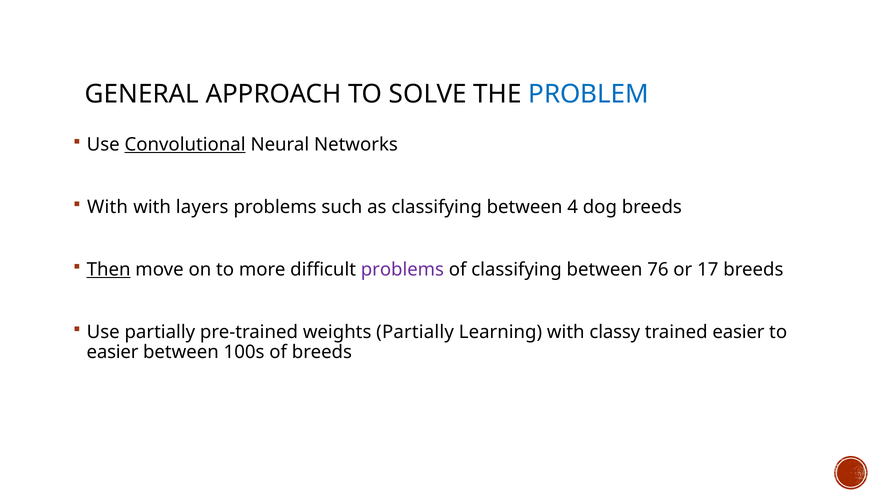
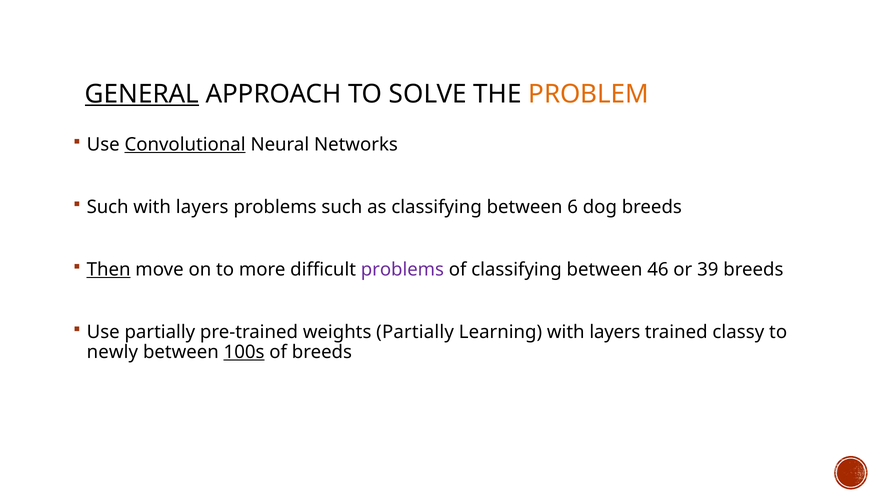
GENERAL underline: none -> present
PROBLEM colour: blue -> orange
With at (107, 207): With -> Such
4: 4 -> 6
76: 76 -> 46
17: 17 -> 39
Learning with classy: classy -> layers
trained easier: easier -> classy
easier at (113, 352): easier -> newly
100s underline: none -> present
